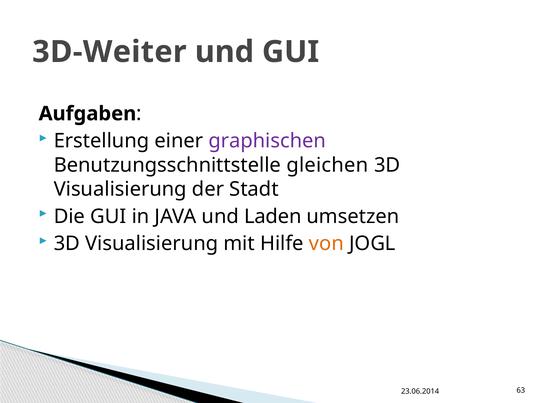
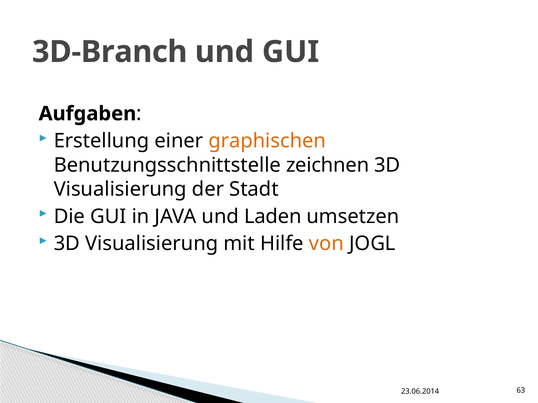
3D-Weiter: 3D-Weiter -> 3D-Branch
graphischen colour: purple -> orange
gleichen: gleichen -> zeichnen
